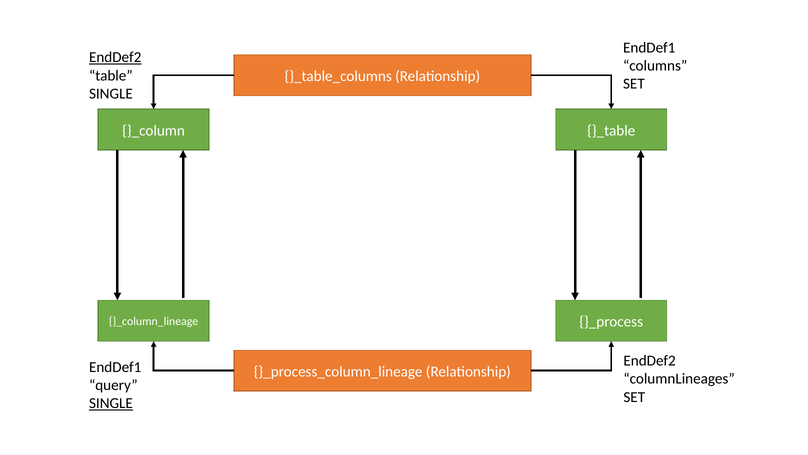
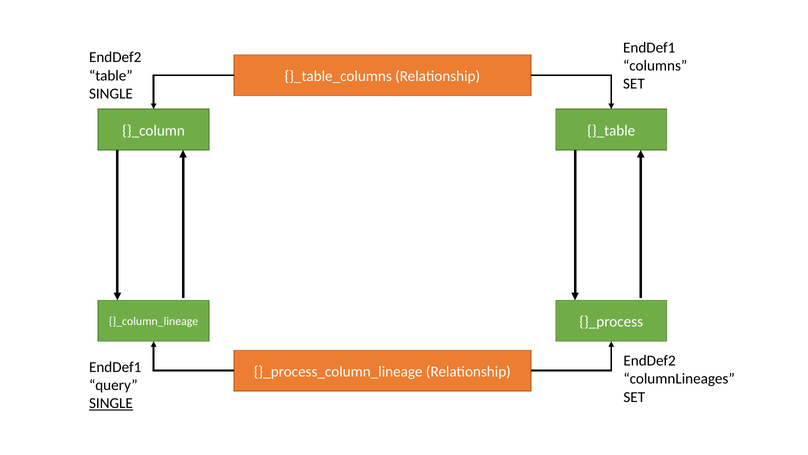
EndDef2 at (115, 57) underline: present -> none
